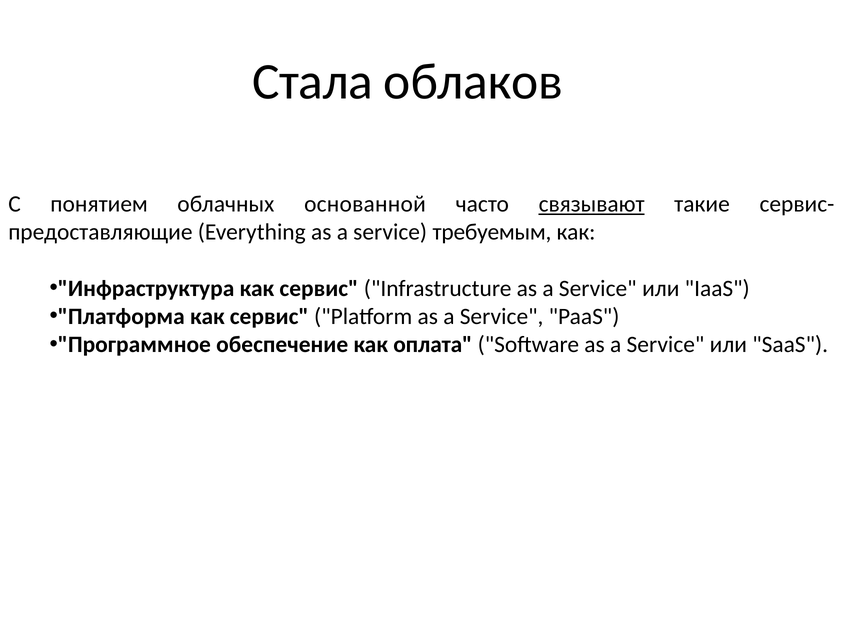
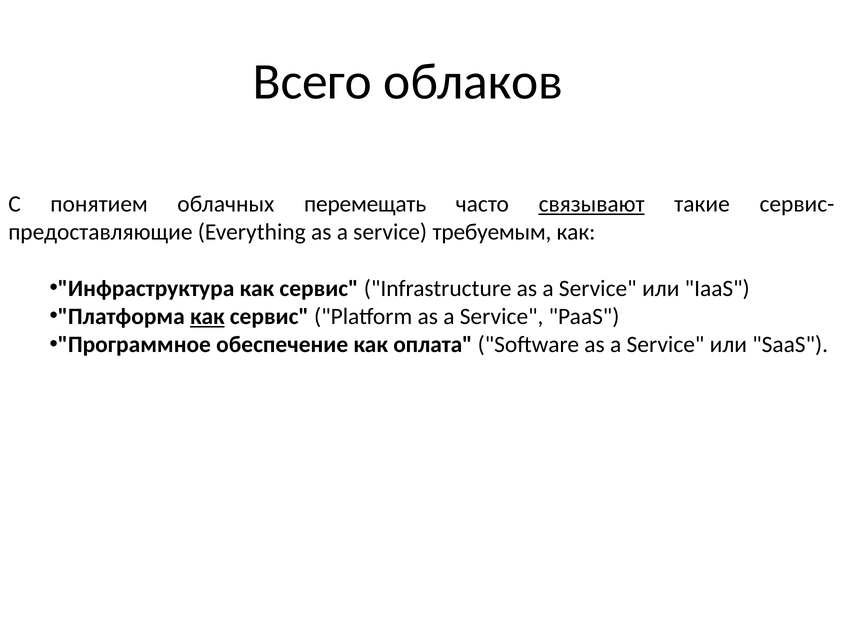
Стала: Стала -> Всего
основанной: основанной -> перемещать
как at (207, 317) underline: none -> present
